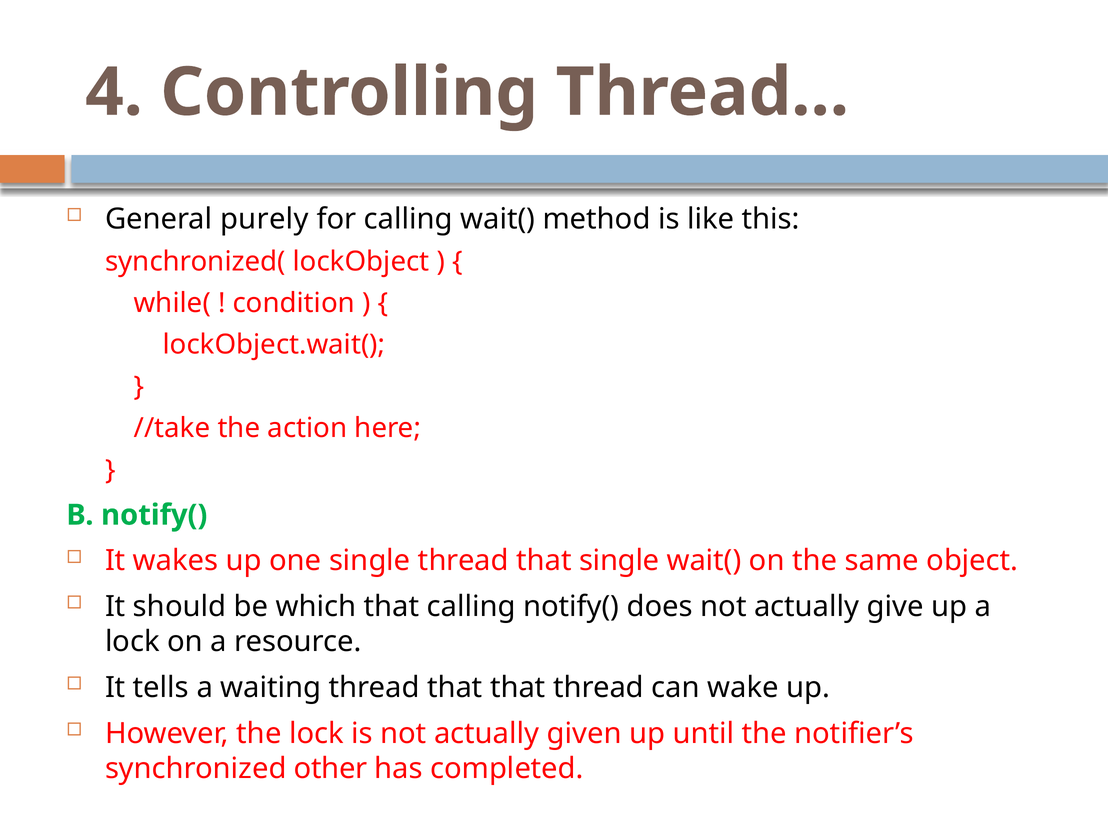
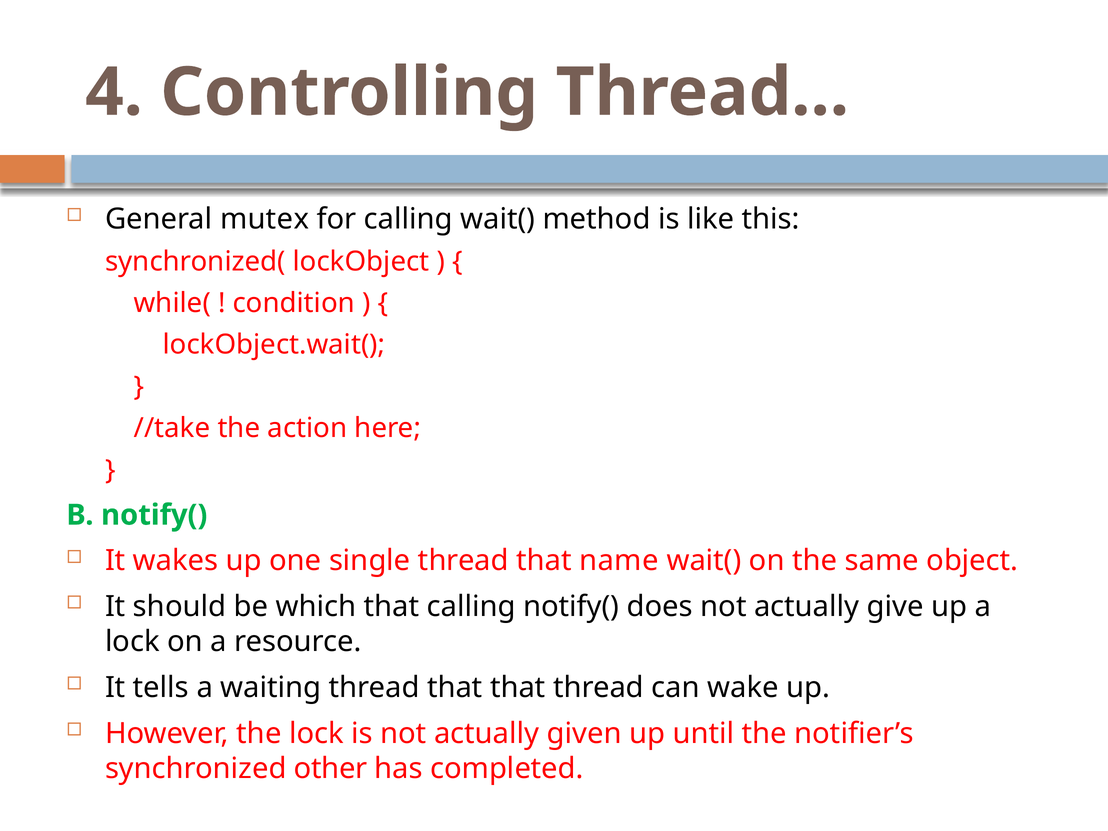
purely: purely -> mutex
that single: single -> name
